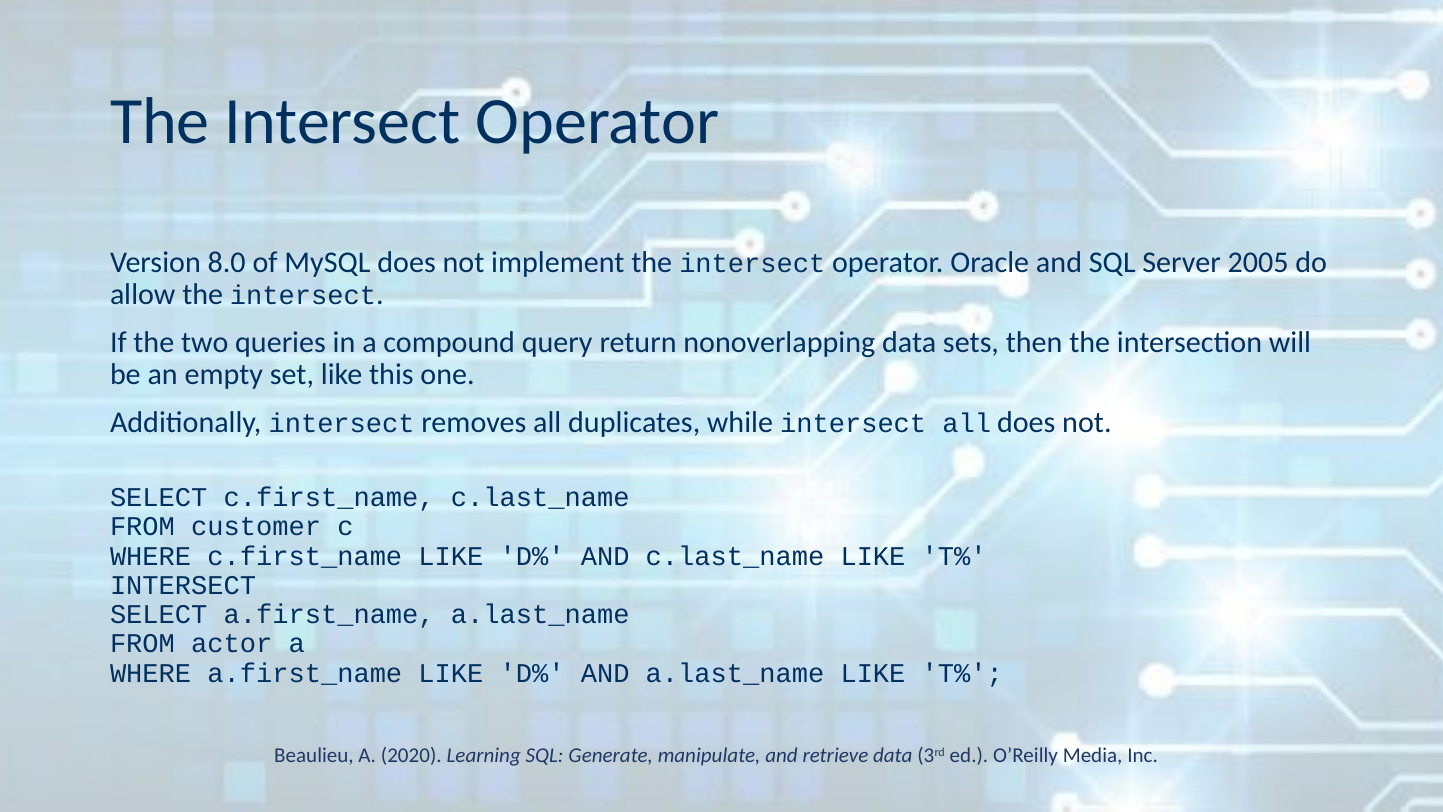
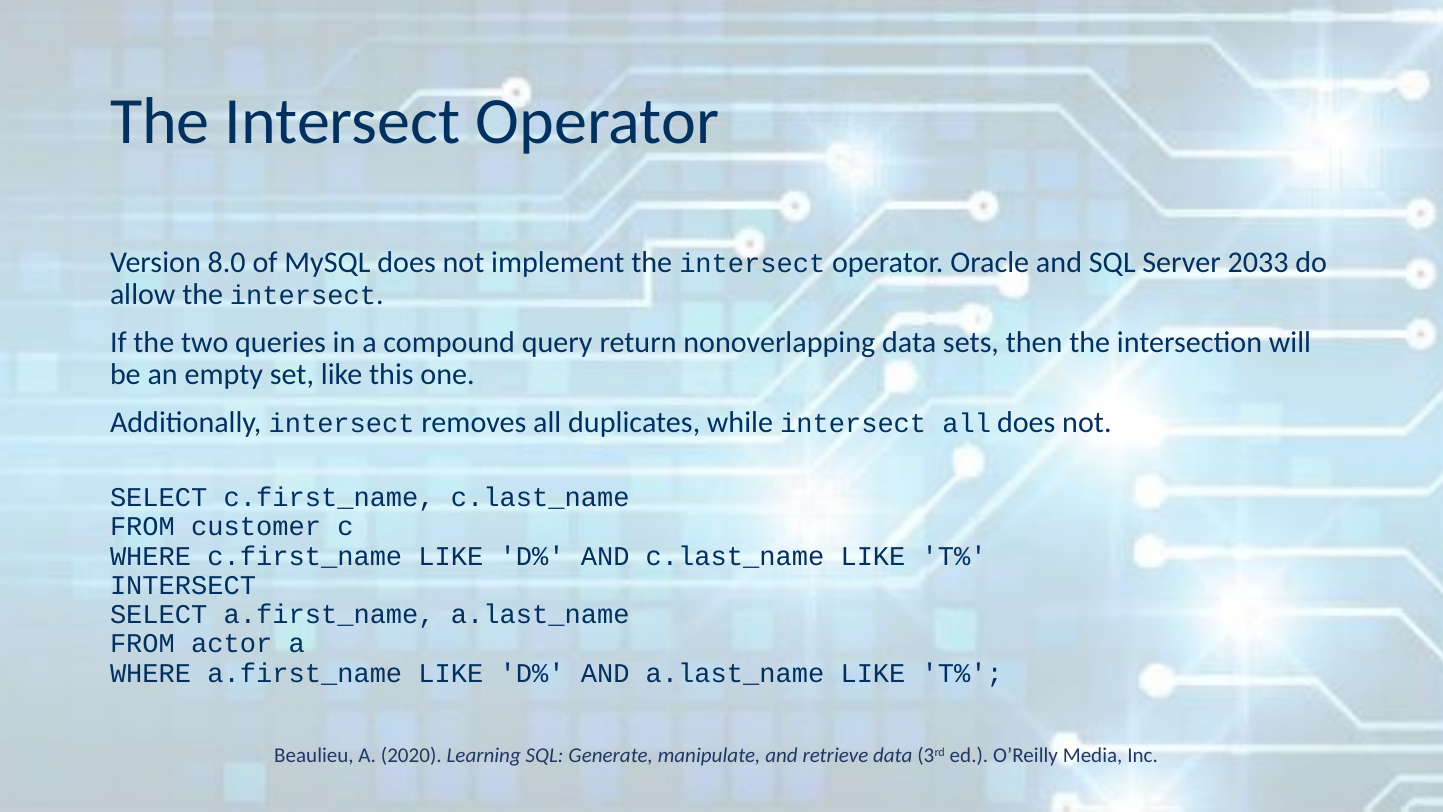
2005: 2005 -> 2033
